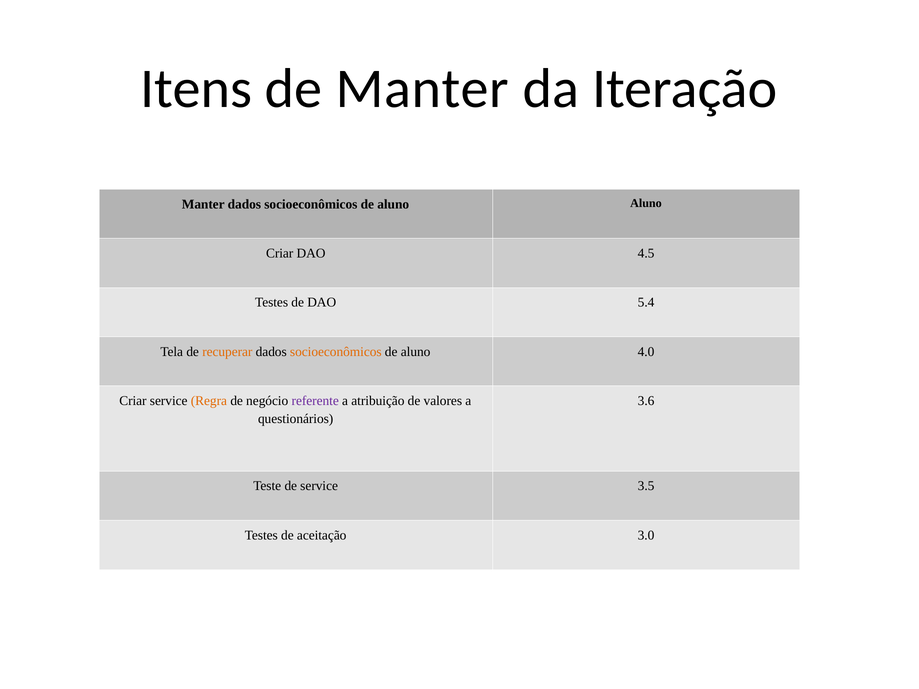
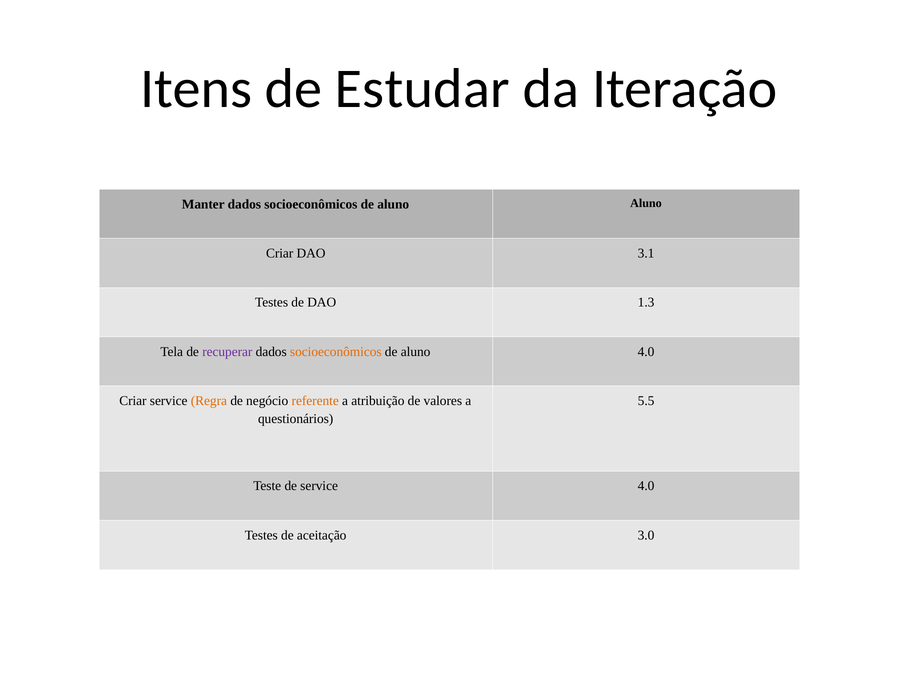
de Manter: Manter -> Estudar
4.5: 4.5 -> 3.1
5.4: 5.4 -> 1.3
recuperar colour: orange -> purple
referente colour: purple -> orange
3.6: 3.6 -> 5.5
service 3.5: 3.5 -> 4.0
